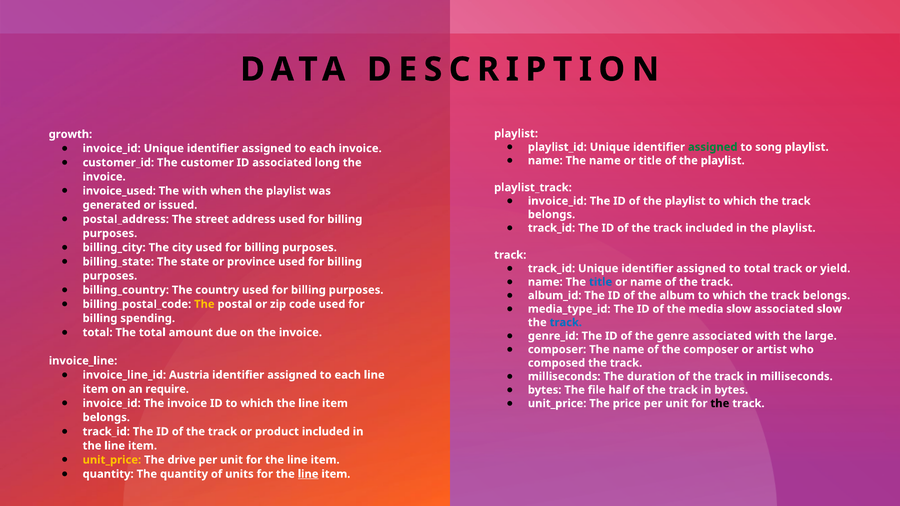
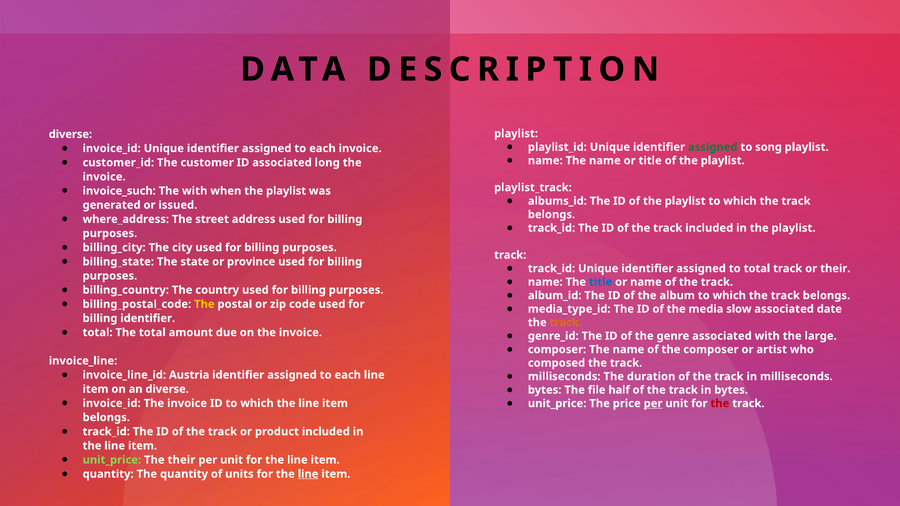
growth at (70, 134): growth -> diverse
invoice_used: invoice_used -> invoice_such
invoice_id at (557, 201): invoice_id -> albums_id
postal_address: postal_address -> where_address
or yield: yield -> their
associated slow: slow -> date
billing spending: spending -> identifier
track at (566, 323) colour: blue -> orange
an require: require -> diverse
per at (653, 404) underline: none -> present
the at (720, 404) colour: black -> red
unit_price at (112, 460) colour: yellow -> light green
The drive: drive -> their
